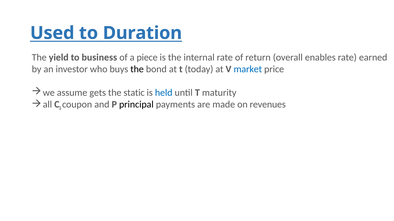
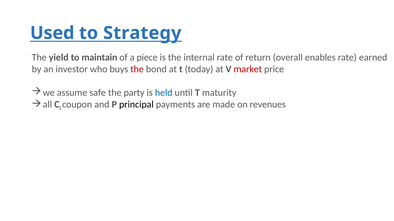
Duration: Duration -> Strategy
business: business -> maintain
the at (137, 69) colour: black -> red
market colour: blue -> red
gets: gets -> safe
static: static -> party
